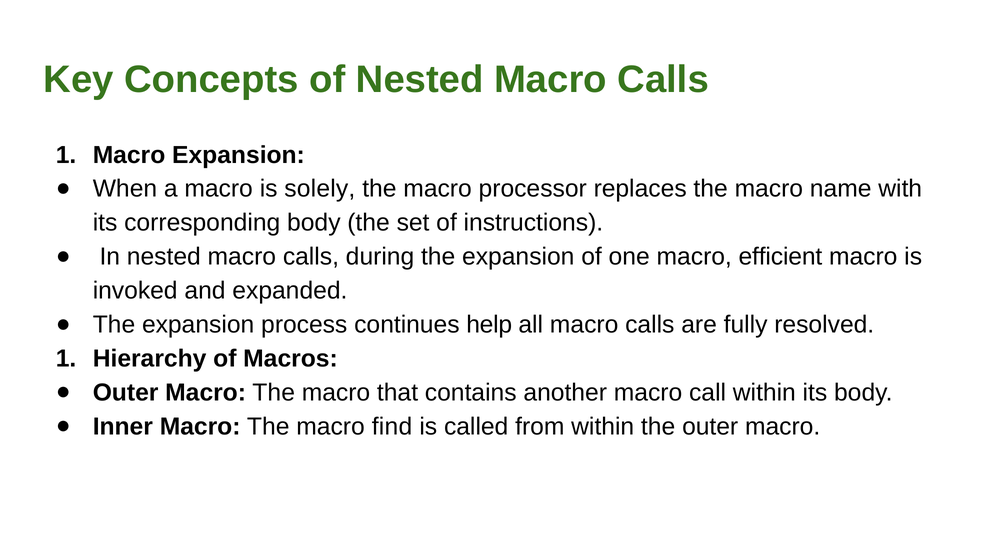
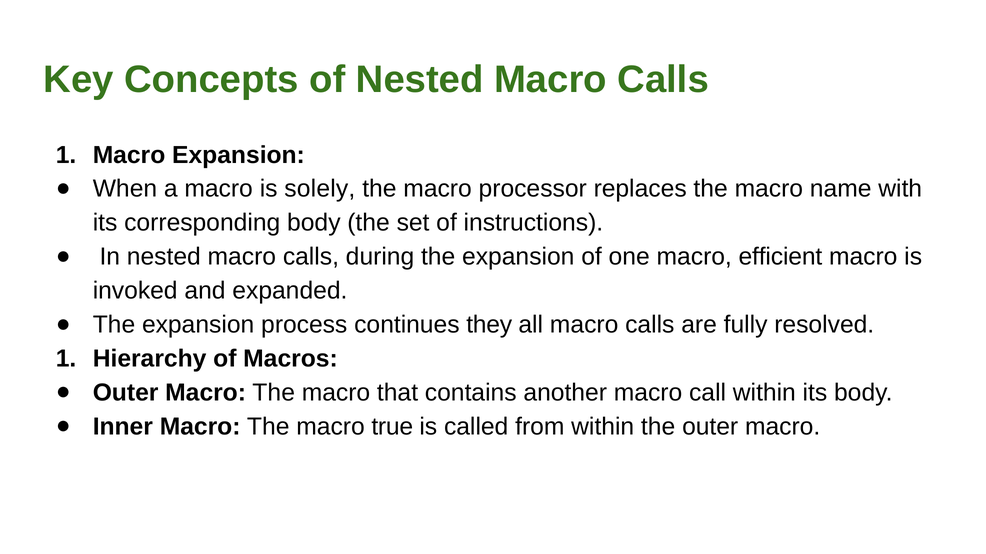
help: help -> they
find: find -> true
